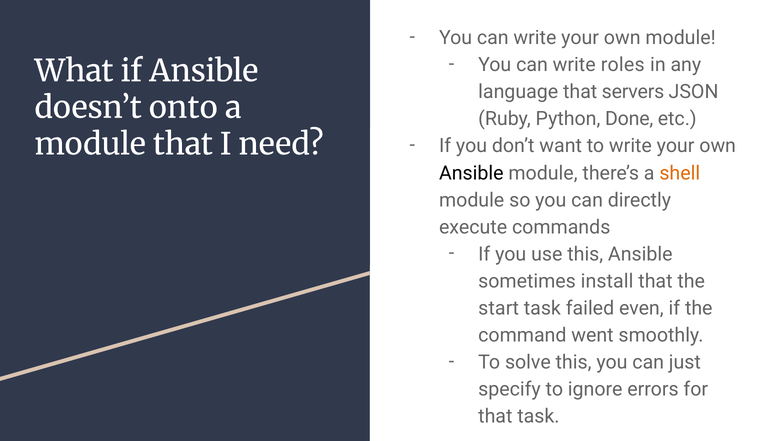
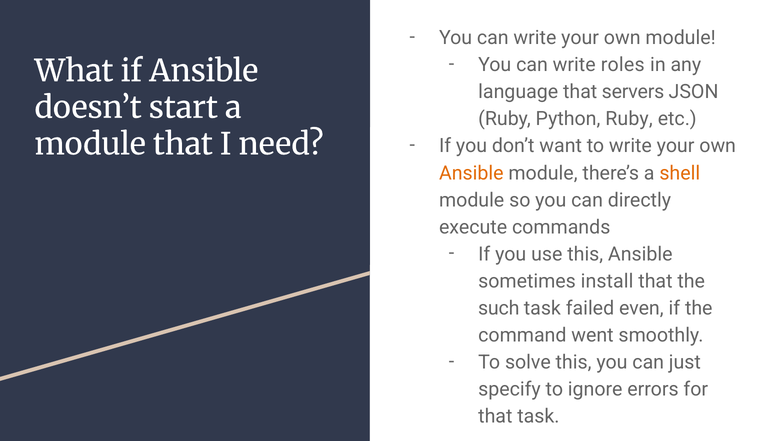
onto: onto -> start
Python Done: Done -> Ruby
Ansible at (471, 173) colour: black -> orange
start: start -> such
